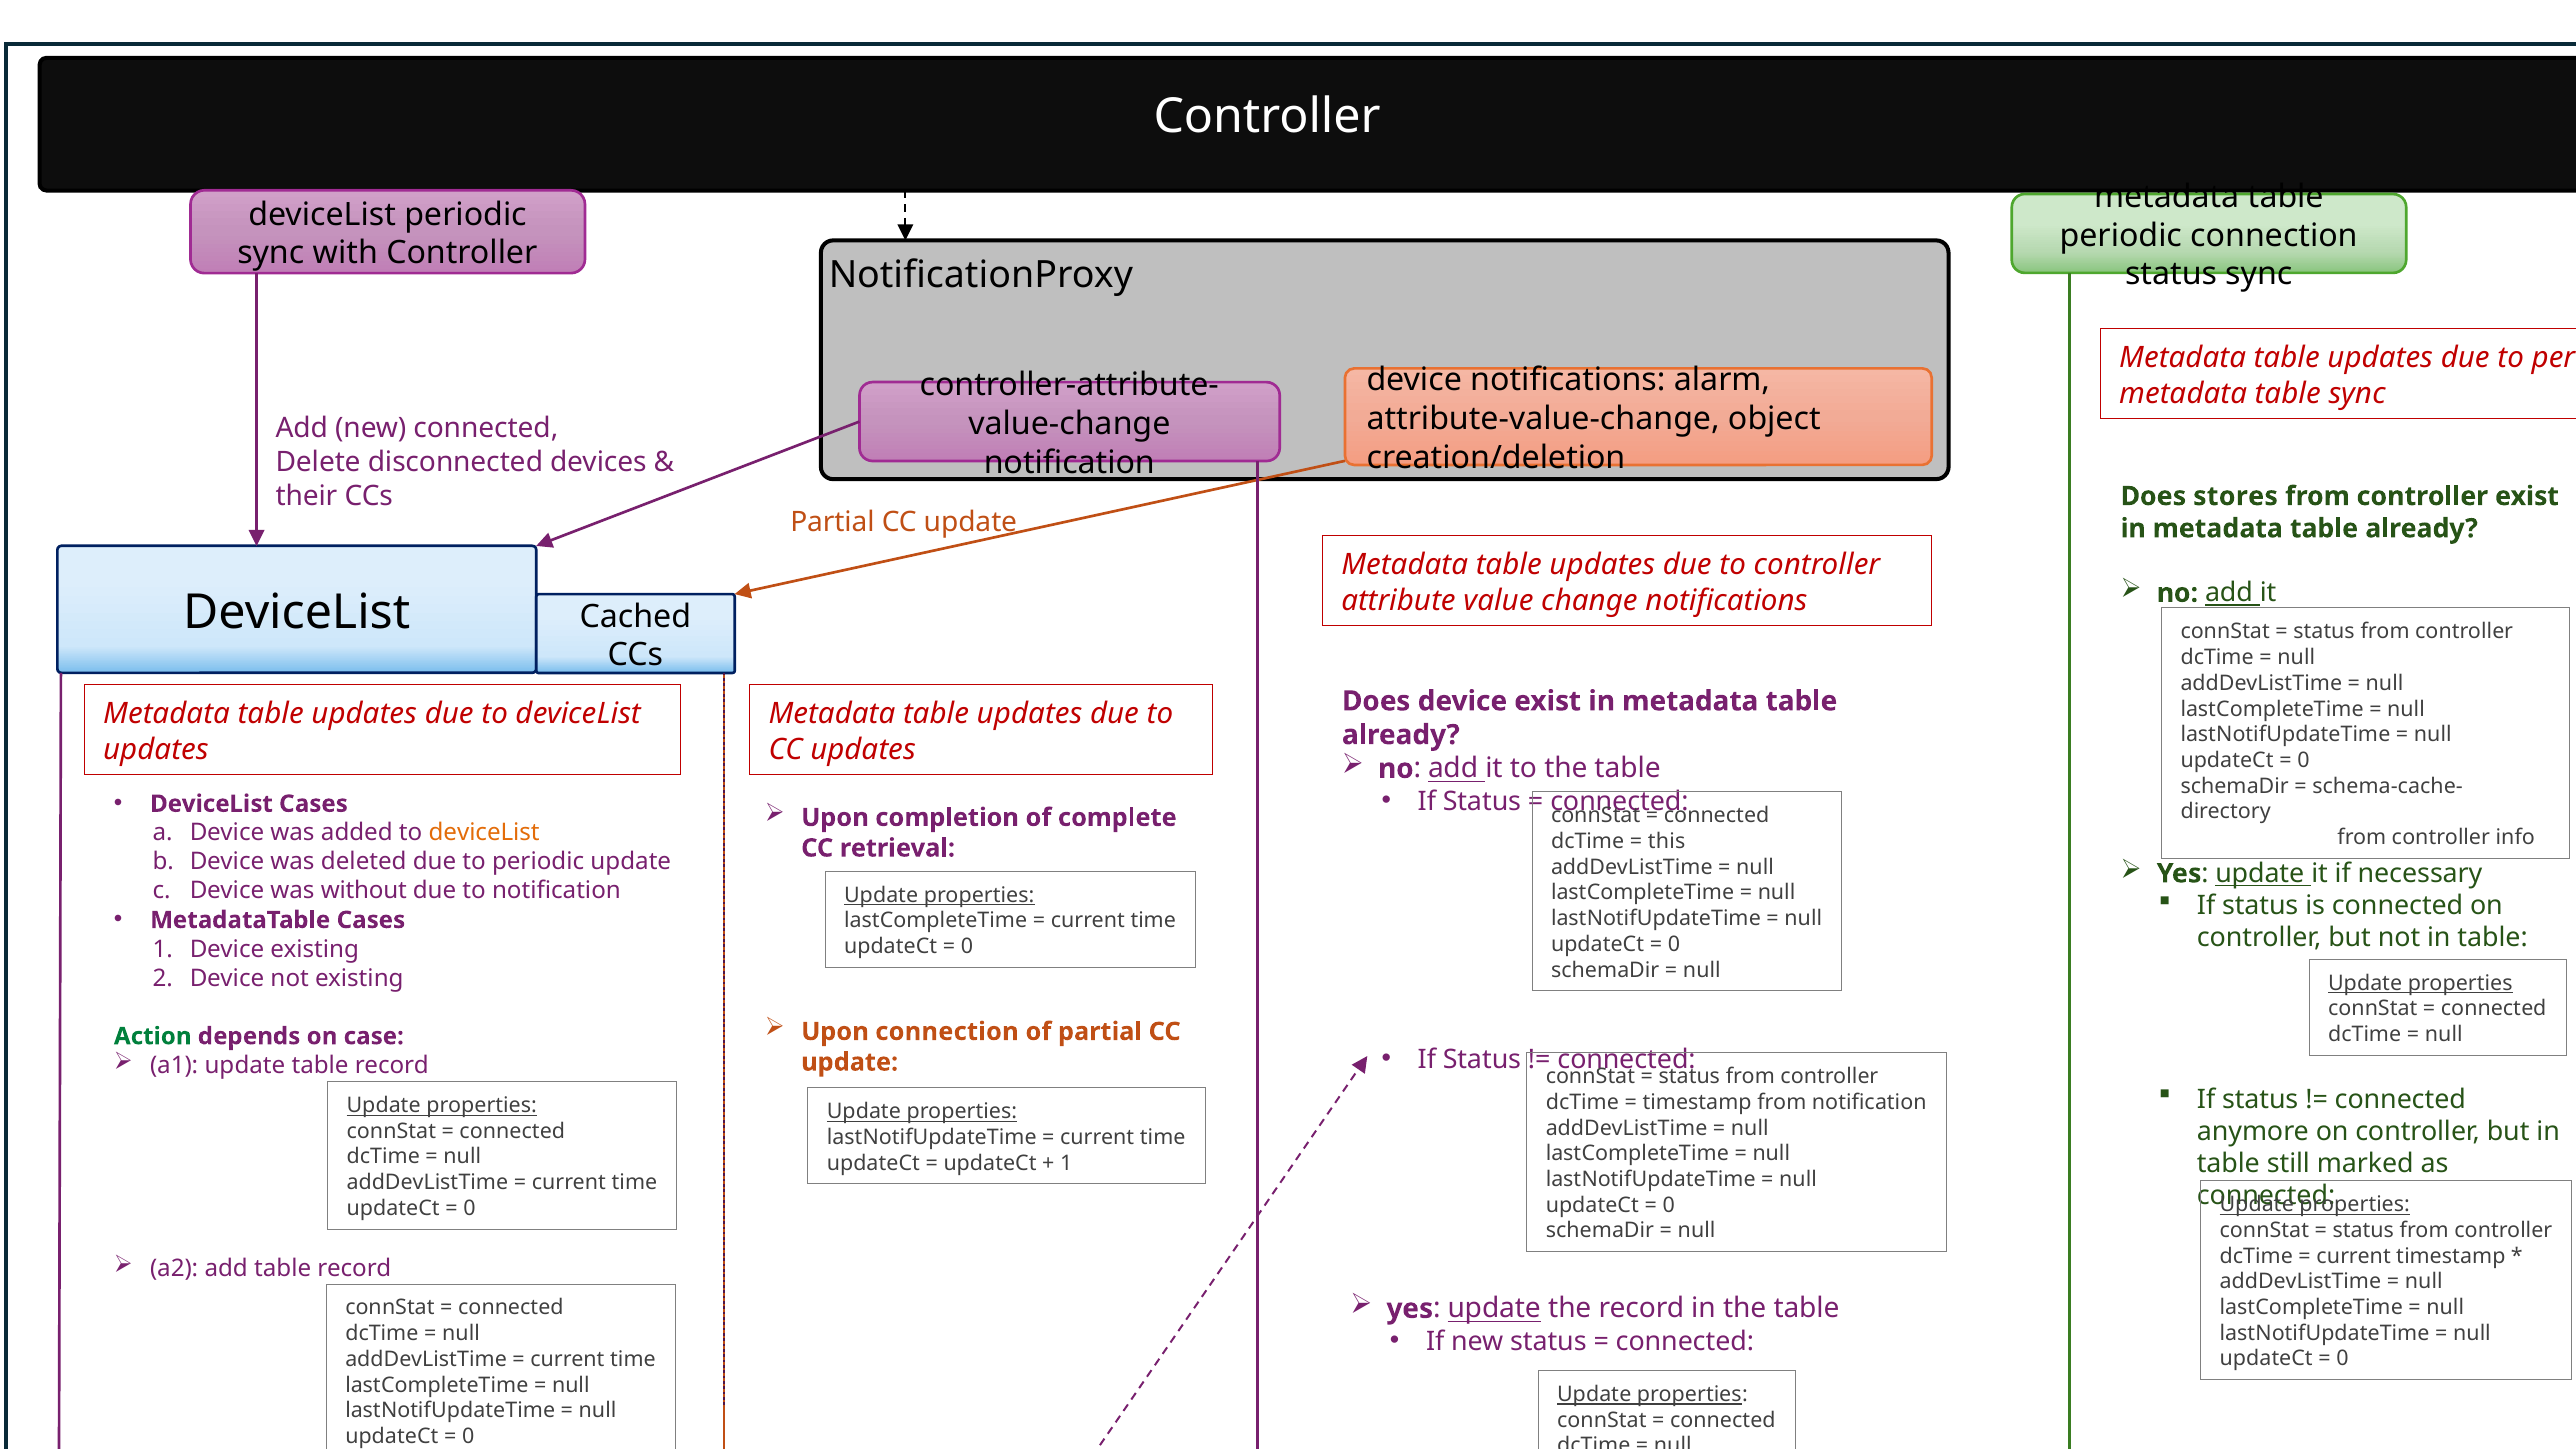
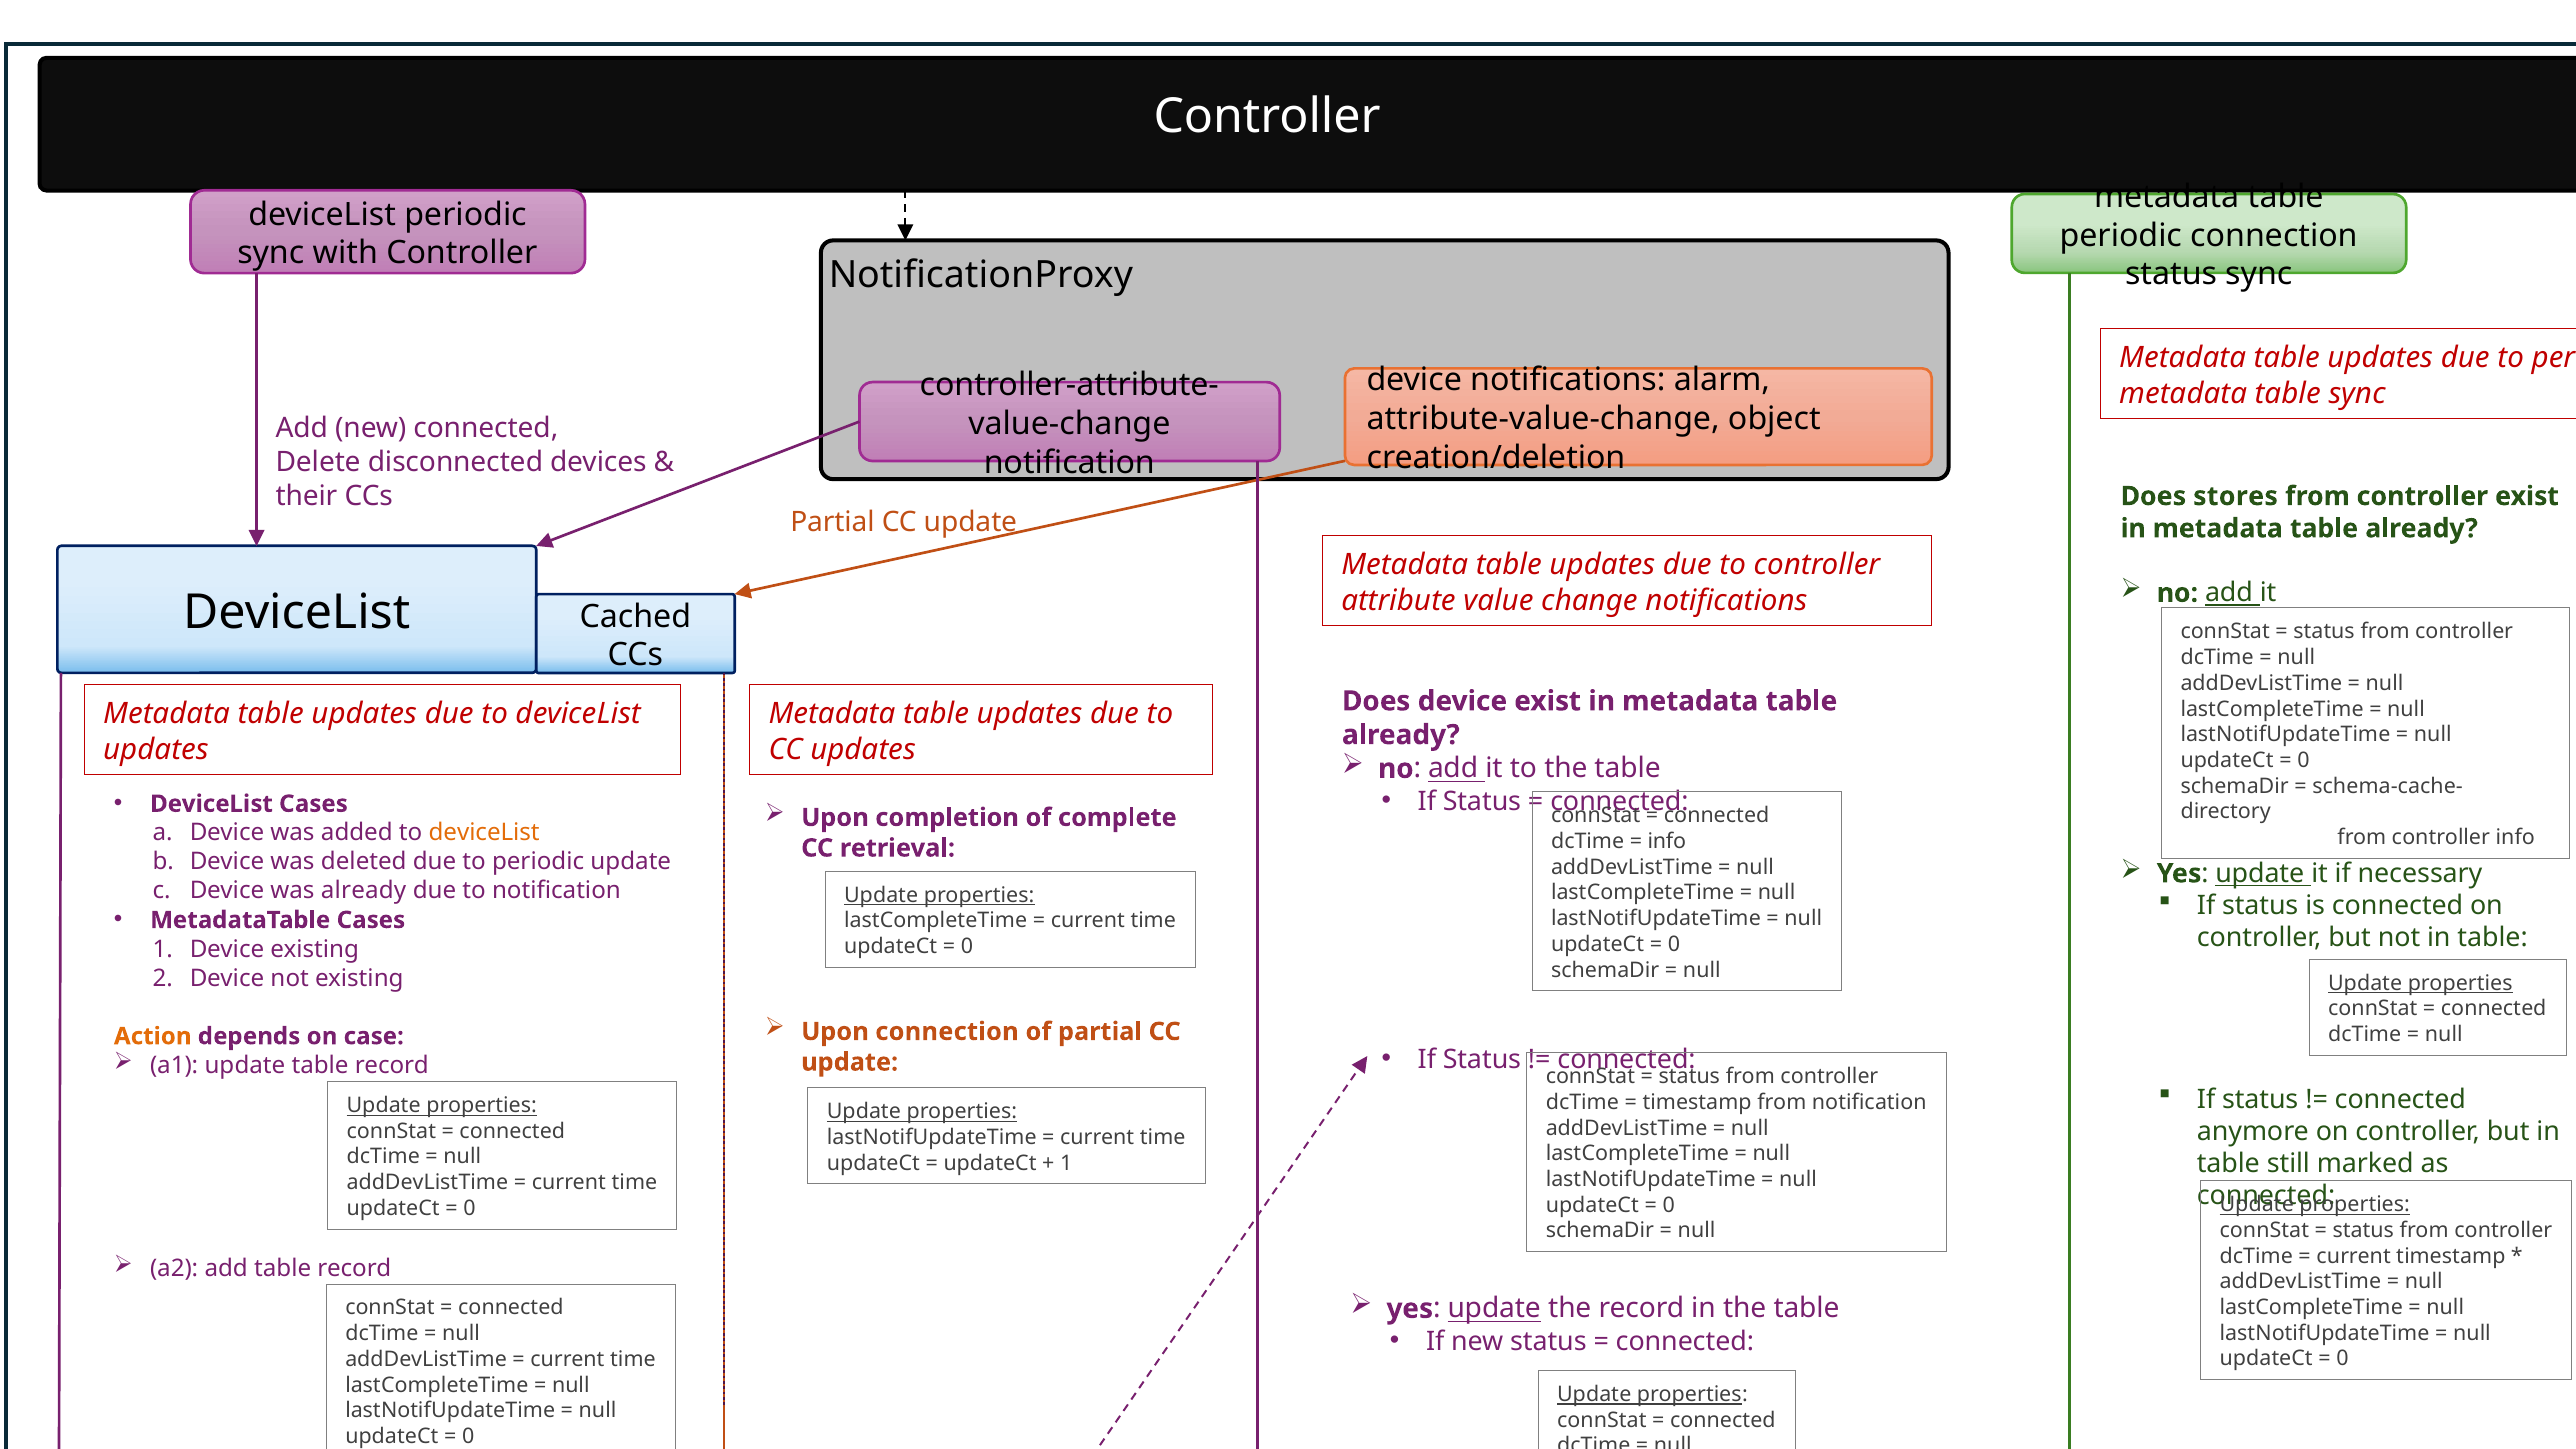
this at (1667, 841): this -> info
was without: without -> already
Action colour: green -> orange
